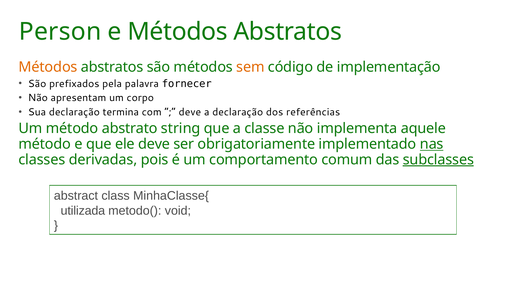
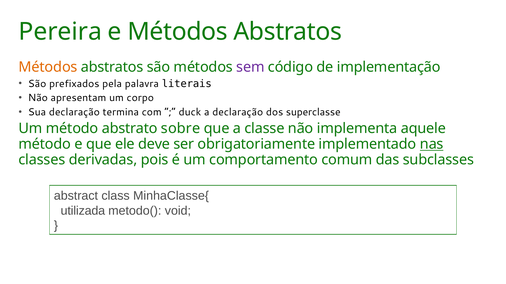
Person: Person -> Pereira
sem colour: orange -> purple
fornecer: fornecer -> literais
deve at (190, 112): deve -> duck
referências: referências -> superclasse
string: string -> sobre
subclasses underline: present -> none
